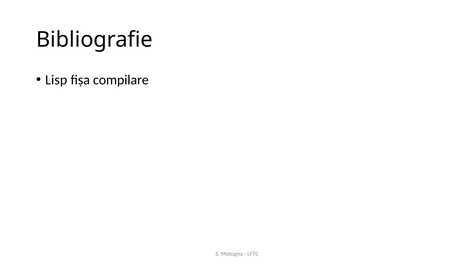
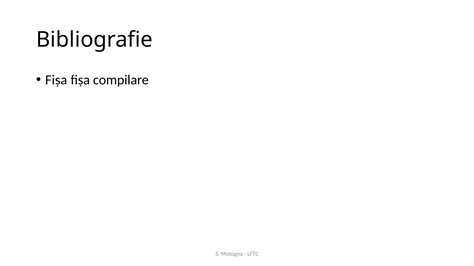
Lisp at (56, 80): Lisp -> Fișa
